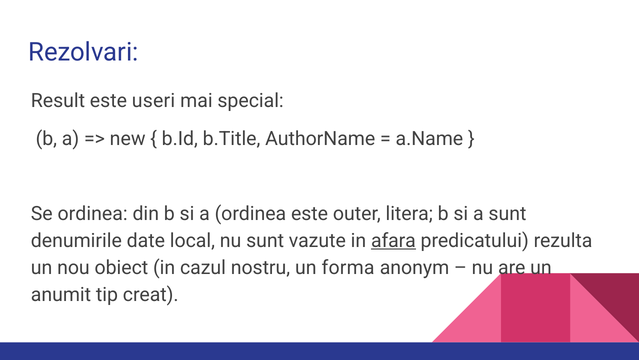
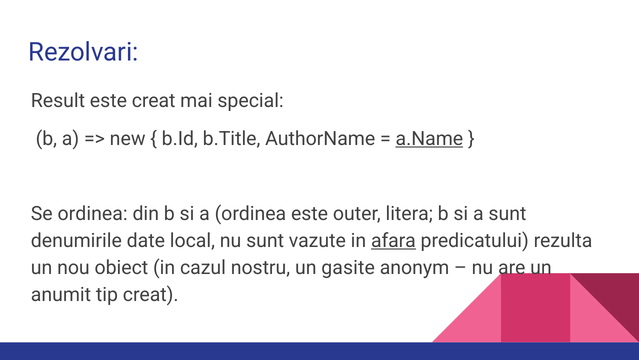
este useri: useri -> creat
a.Name underline: none -> present
forma: forma -> gasite
